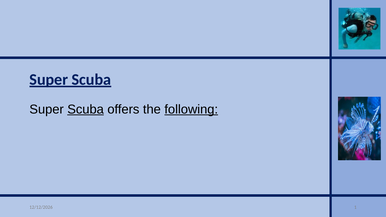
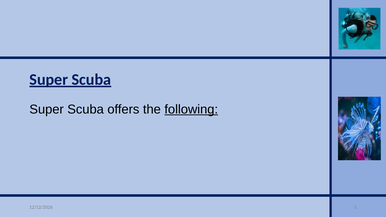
Scuba at (86, 109) underline: present -> none
